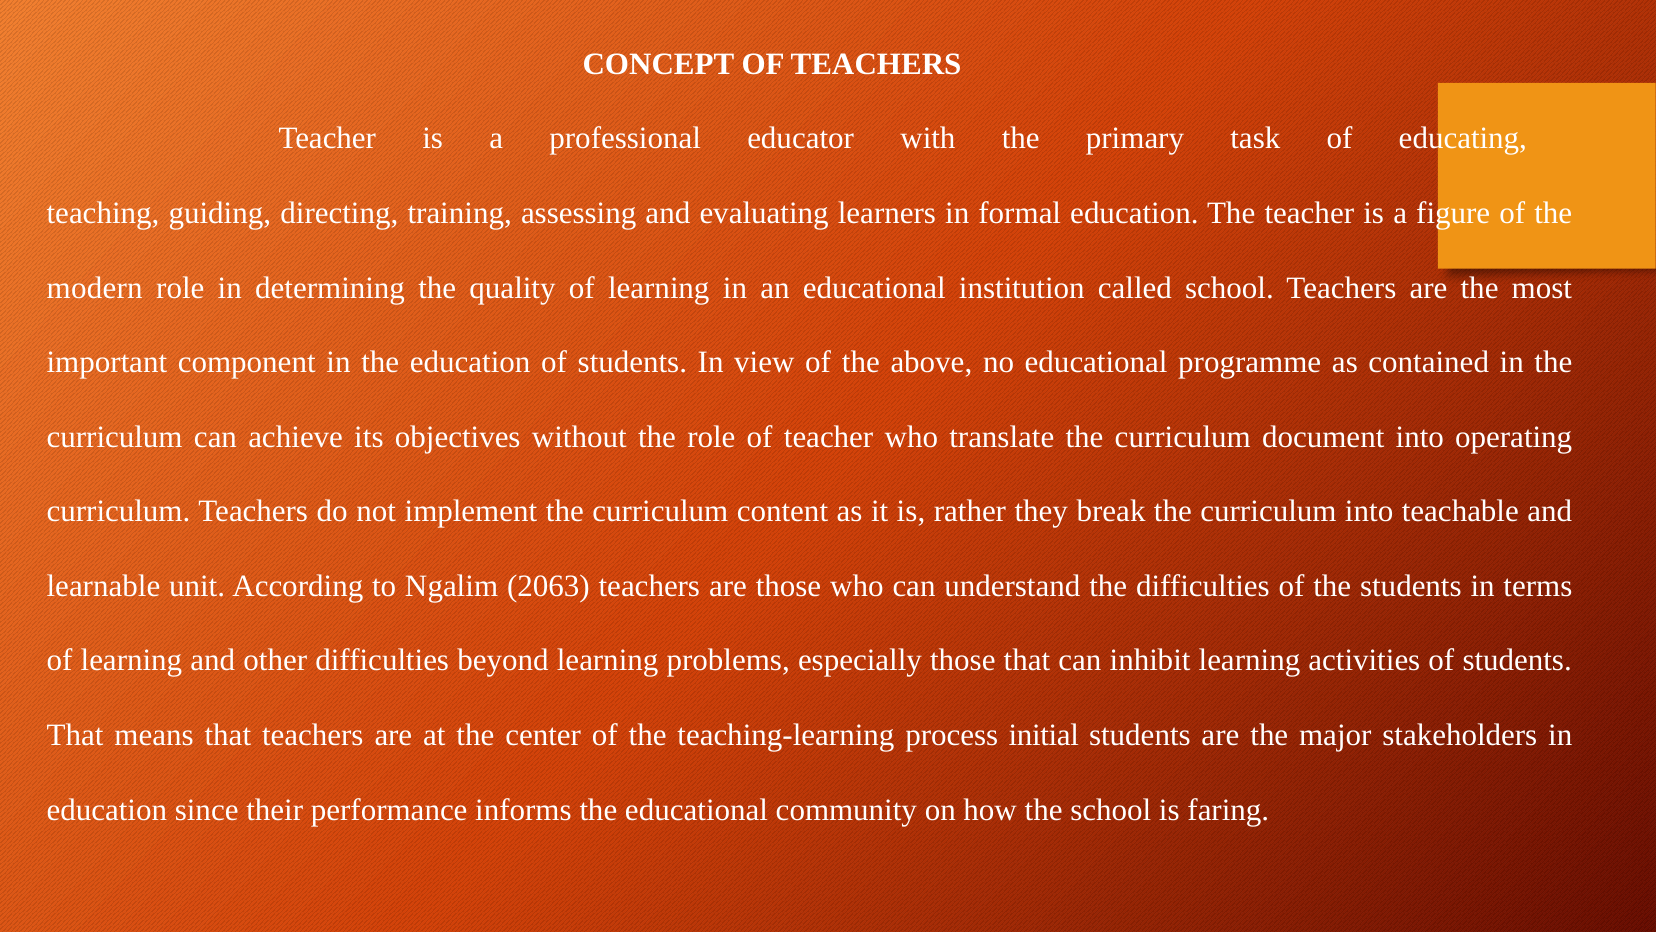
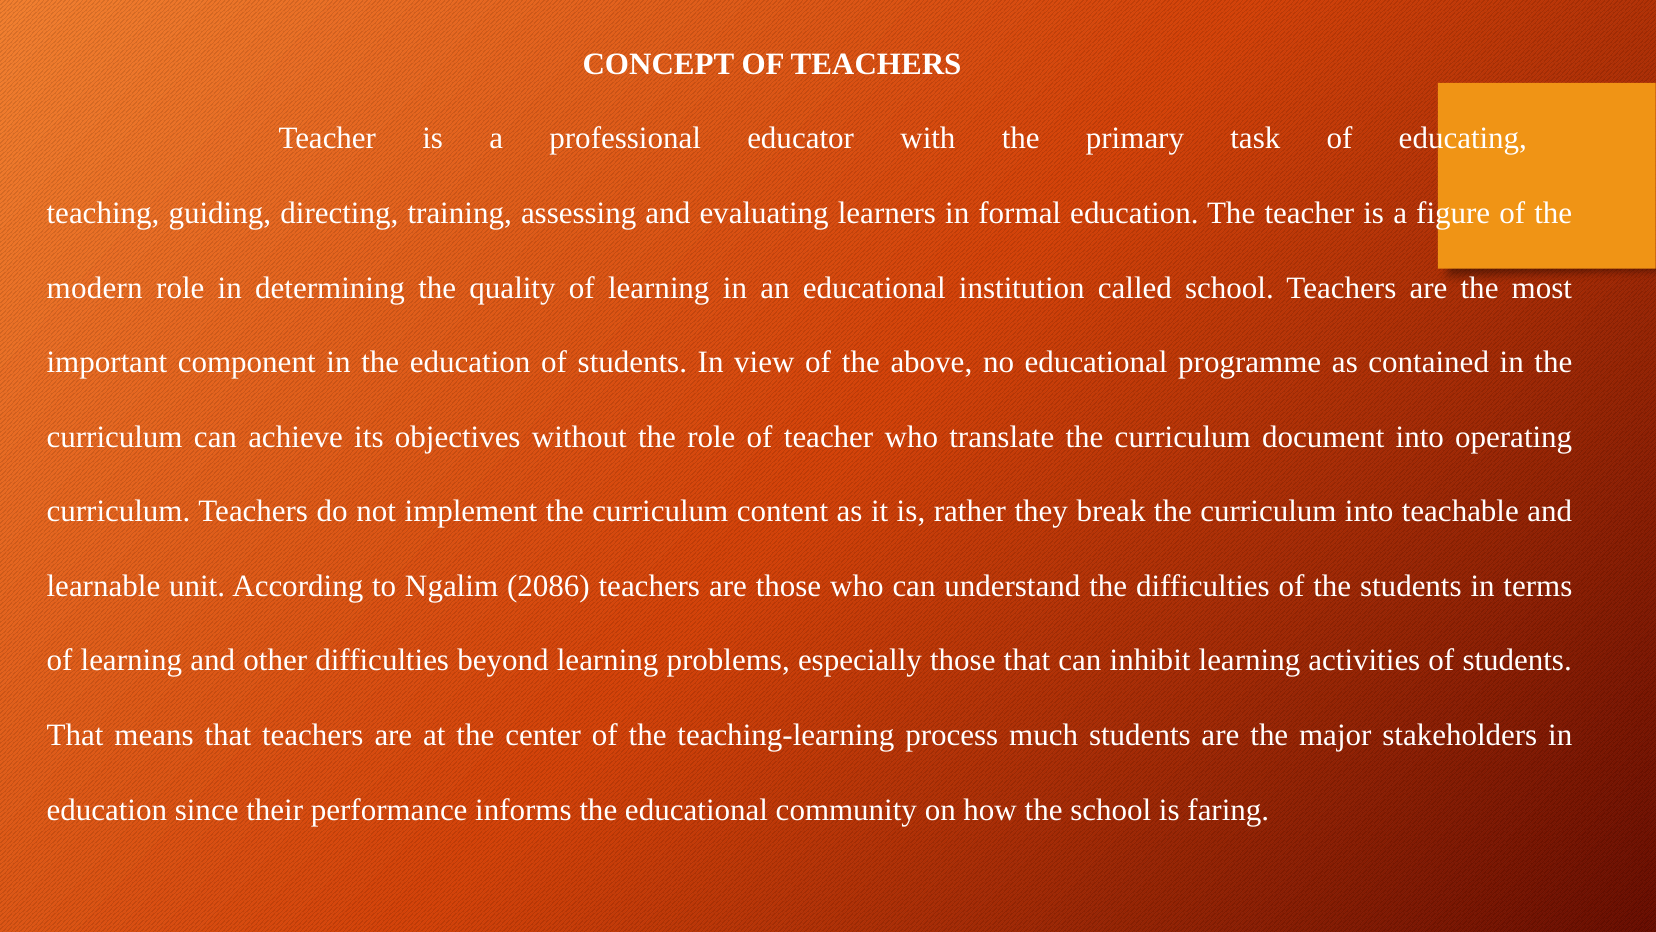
2063: 2063 -> 2086
initial: initial -> much
